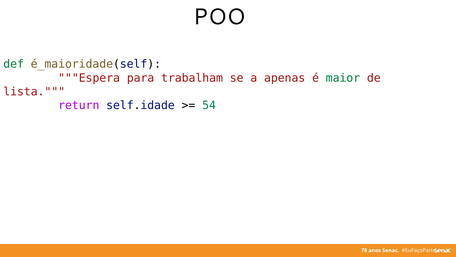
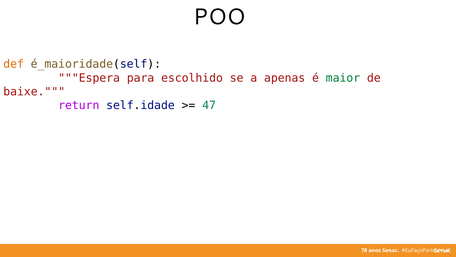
def colour: green -> orange
trabalham: trabalham -> escolhido
lista: lista -> baixe
54: 54 -> 47
